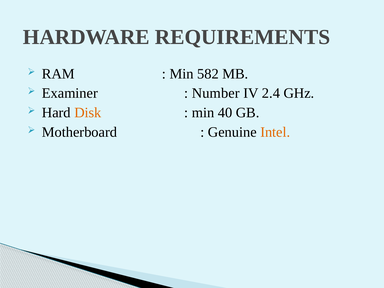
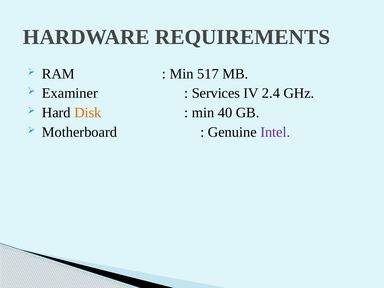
582: 582 -> 517
Number: Number -> Services
Intel colour: orange -> purple
